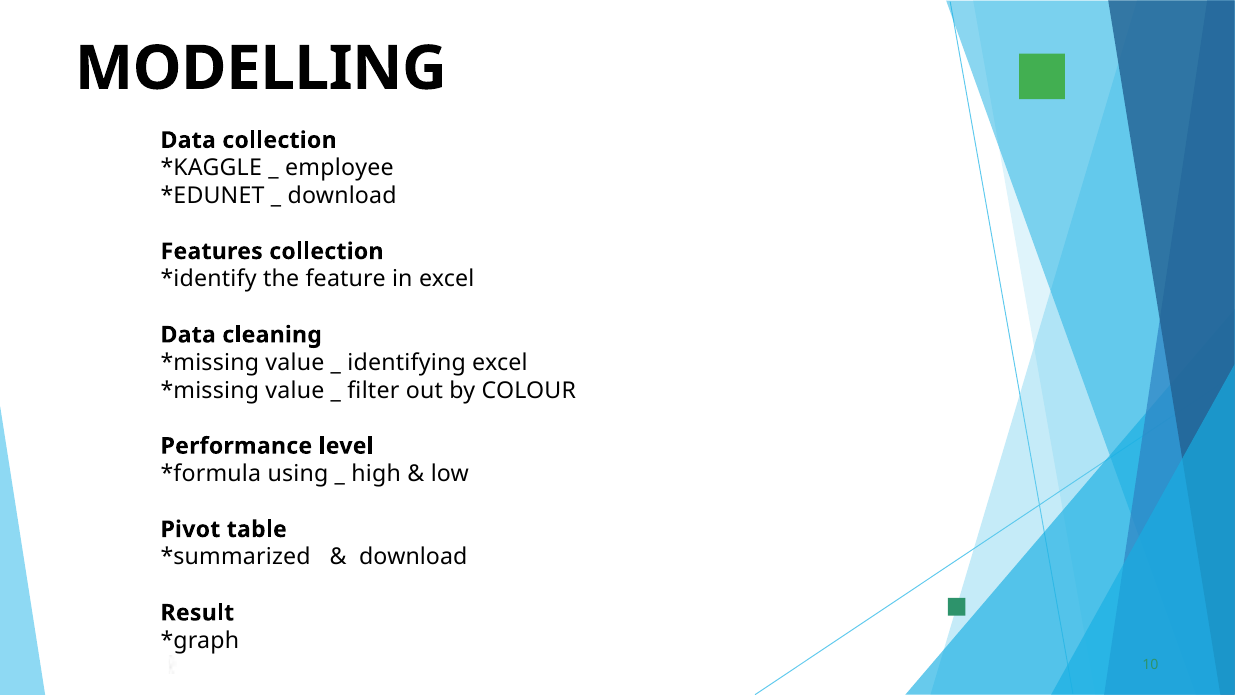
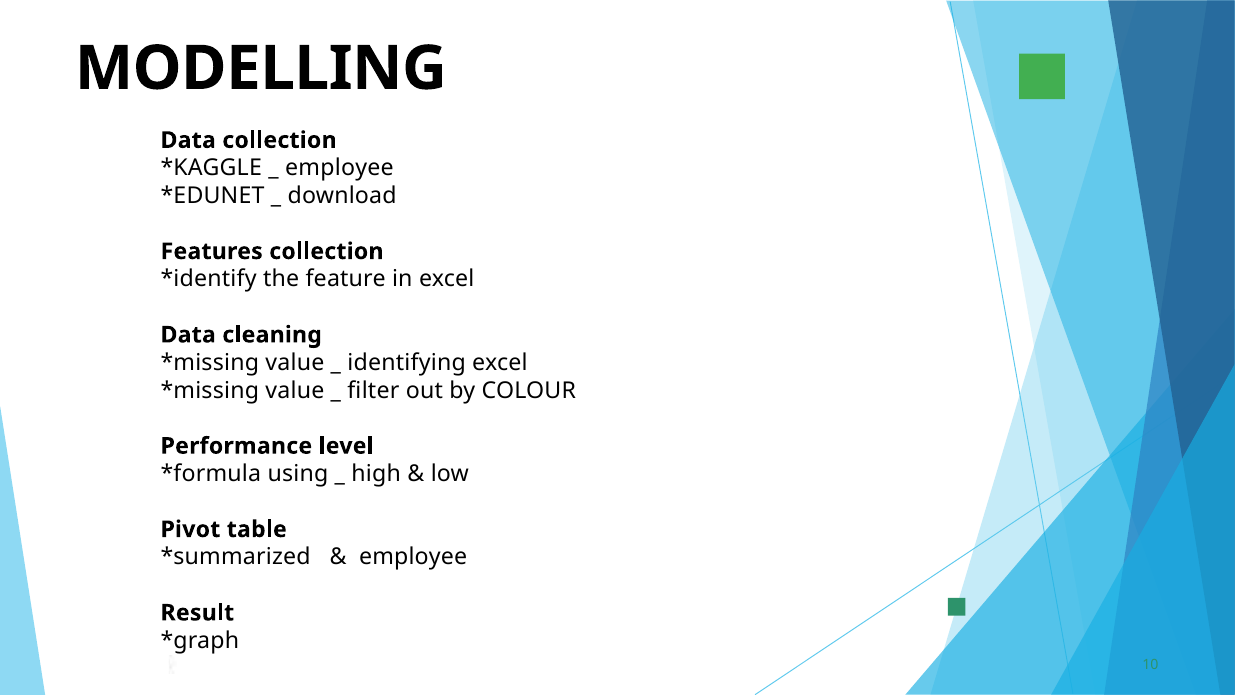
download at (413, 557): download -> employee
